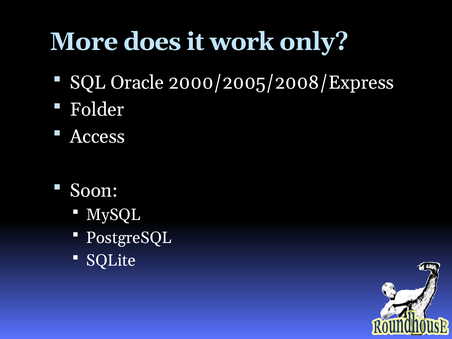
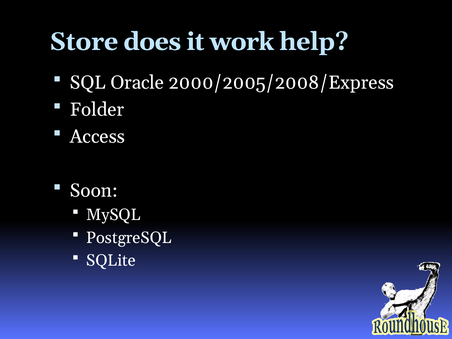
More: More -> Store
only: only -> help
